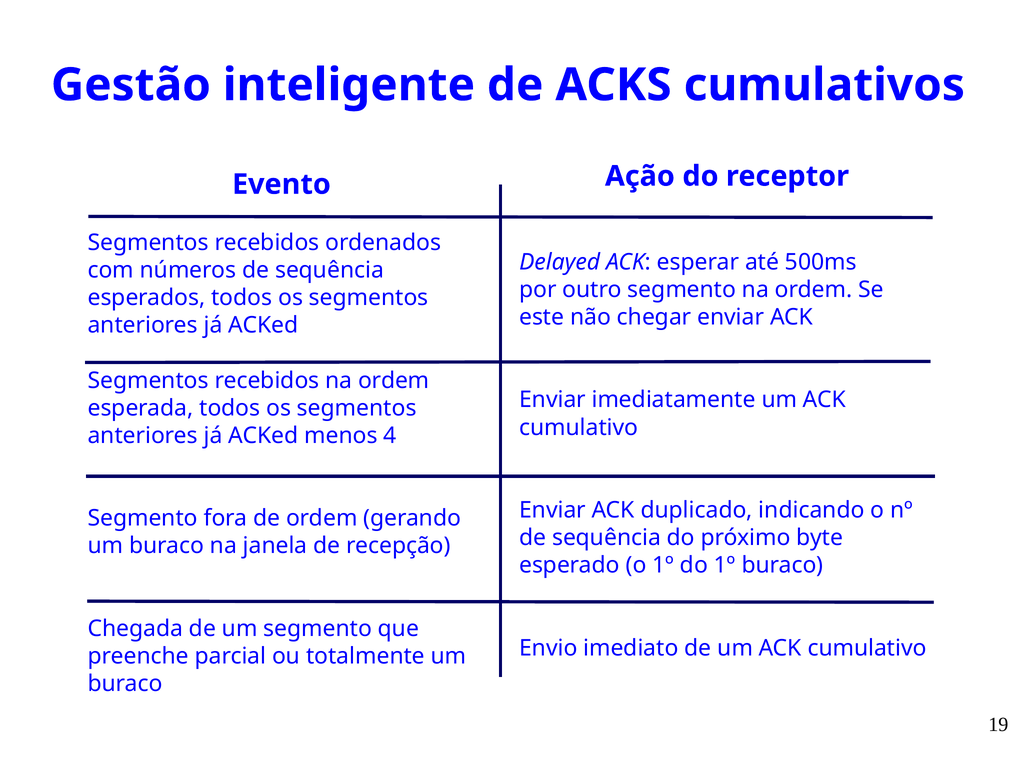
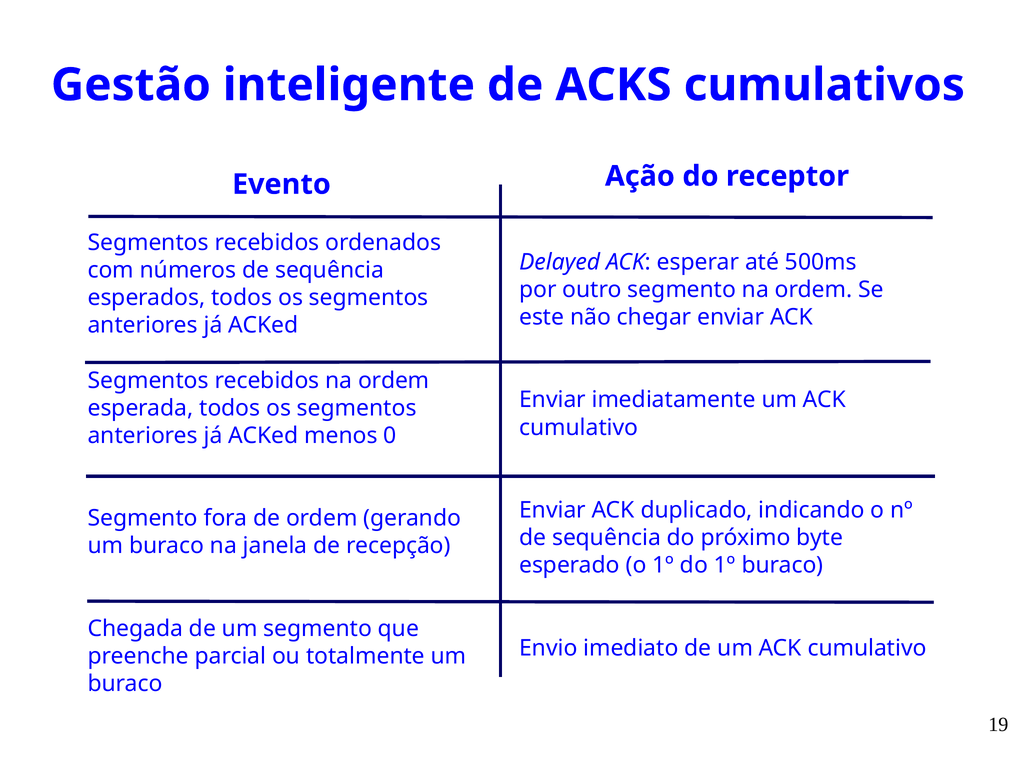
4: 4 -> 0
